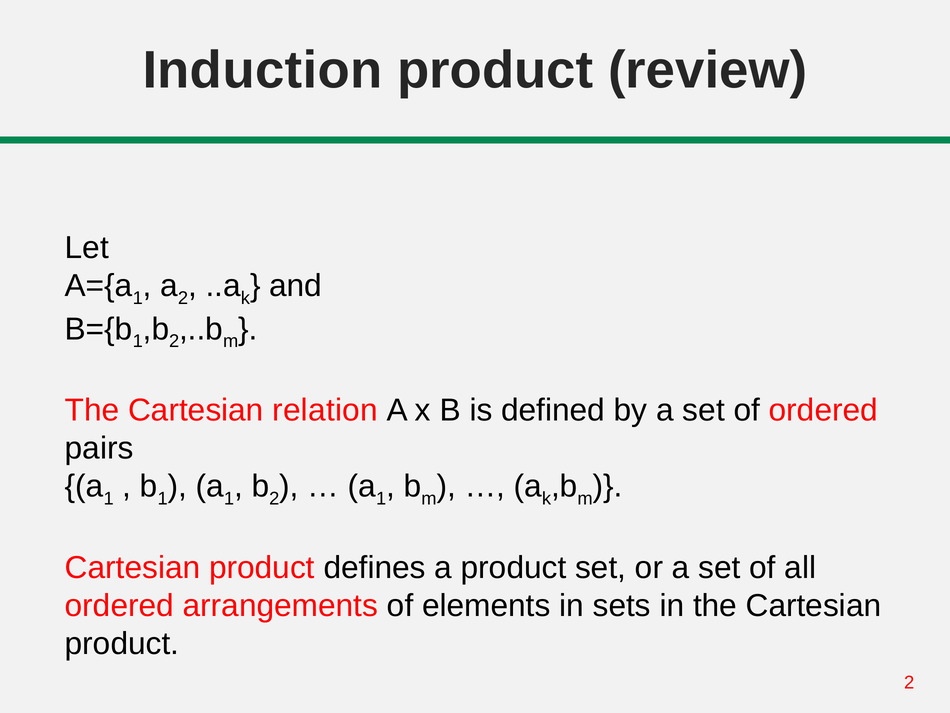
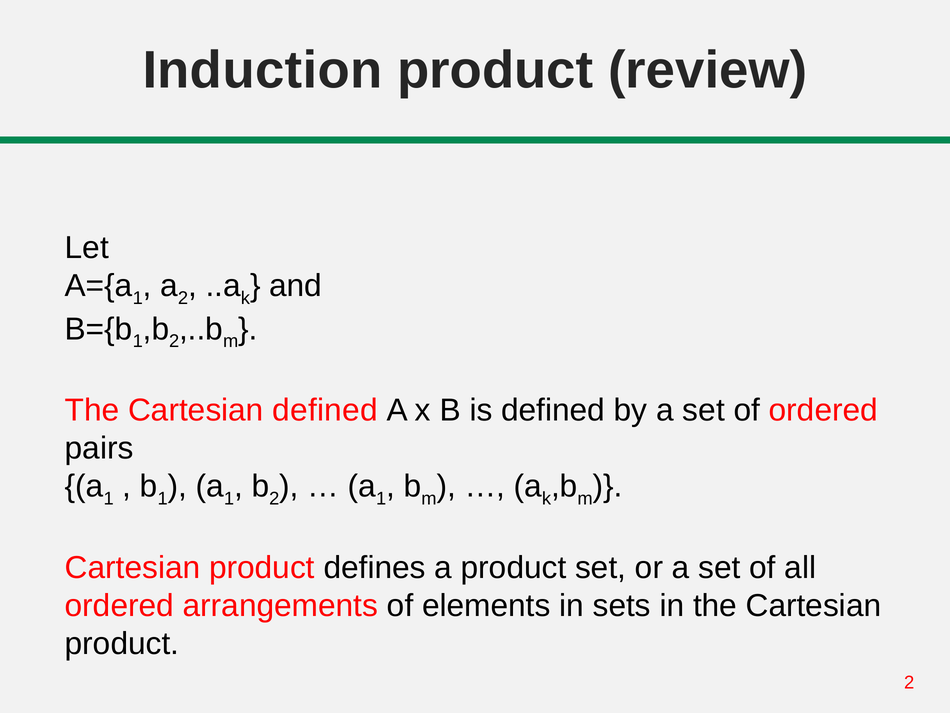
Cartesian relation: relation -> defined
